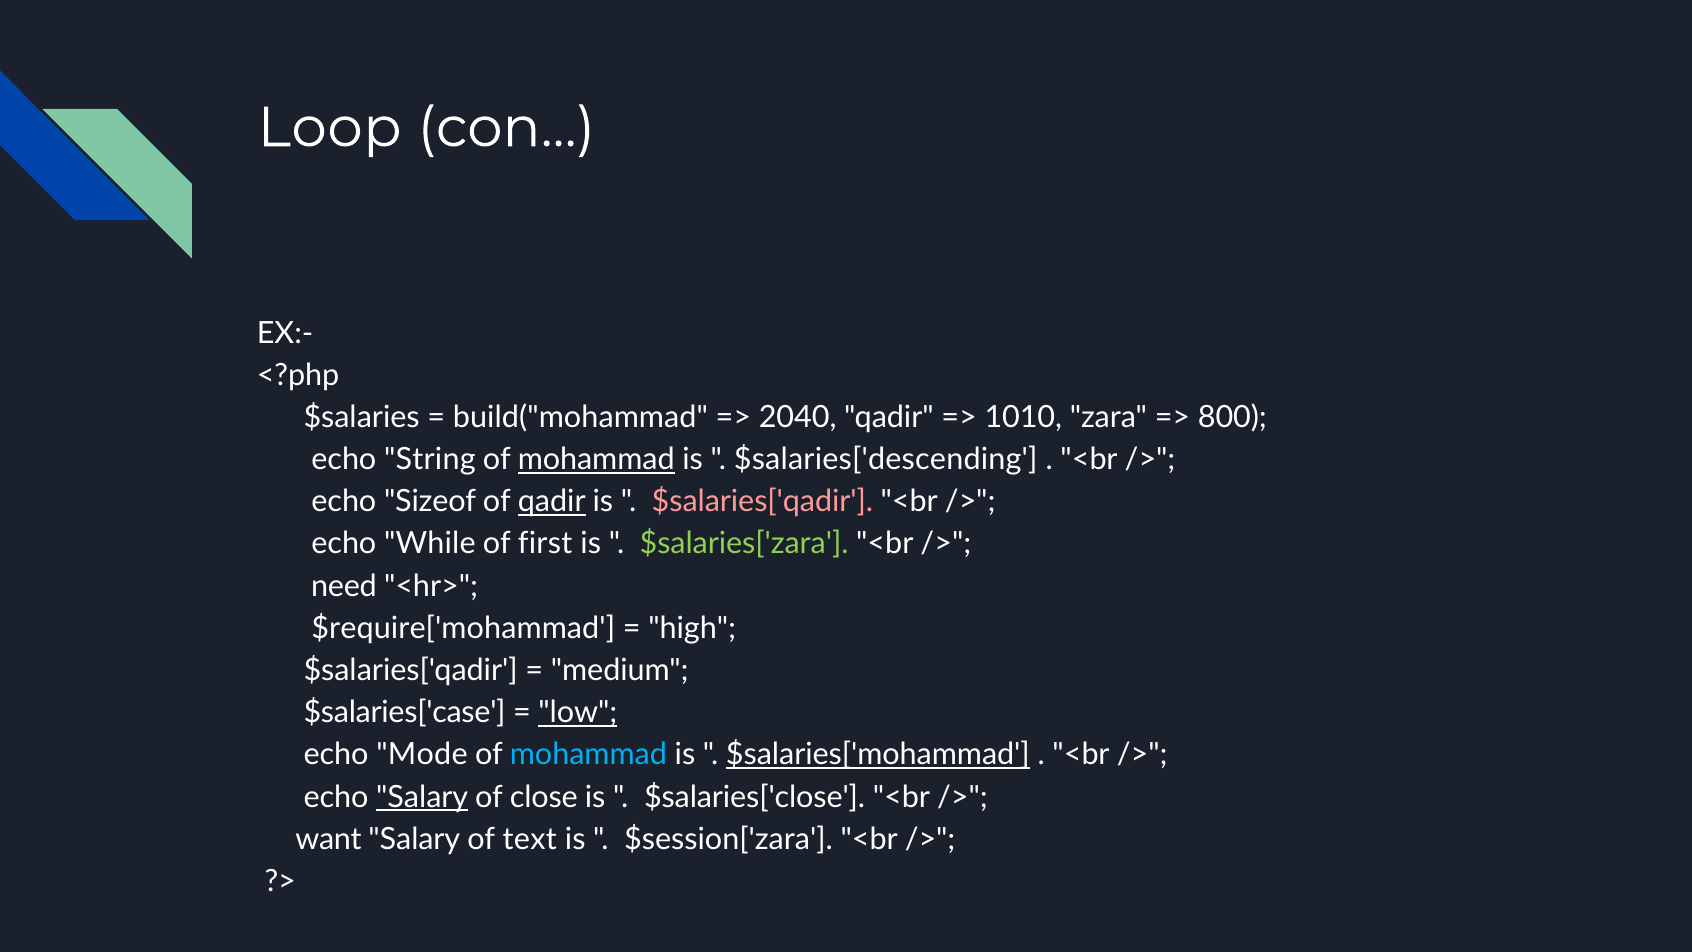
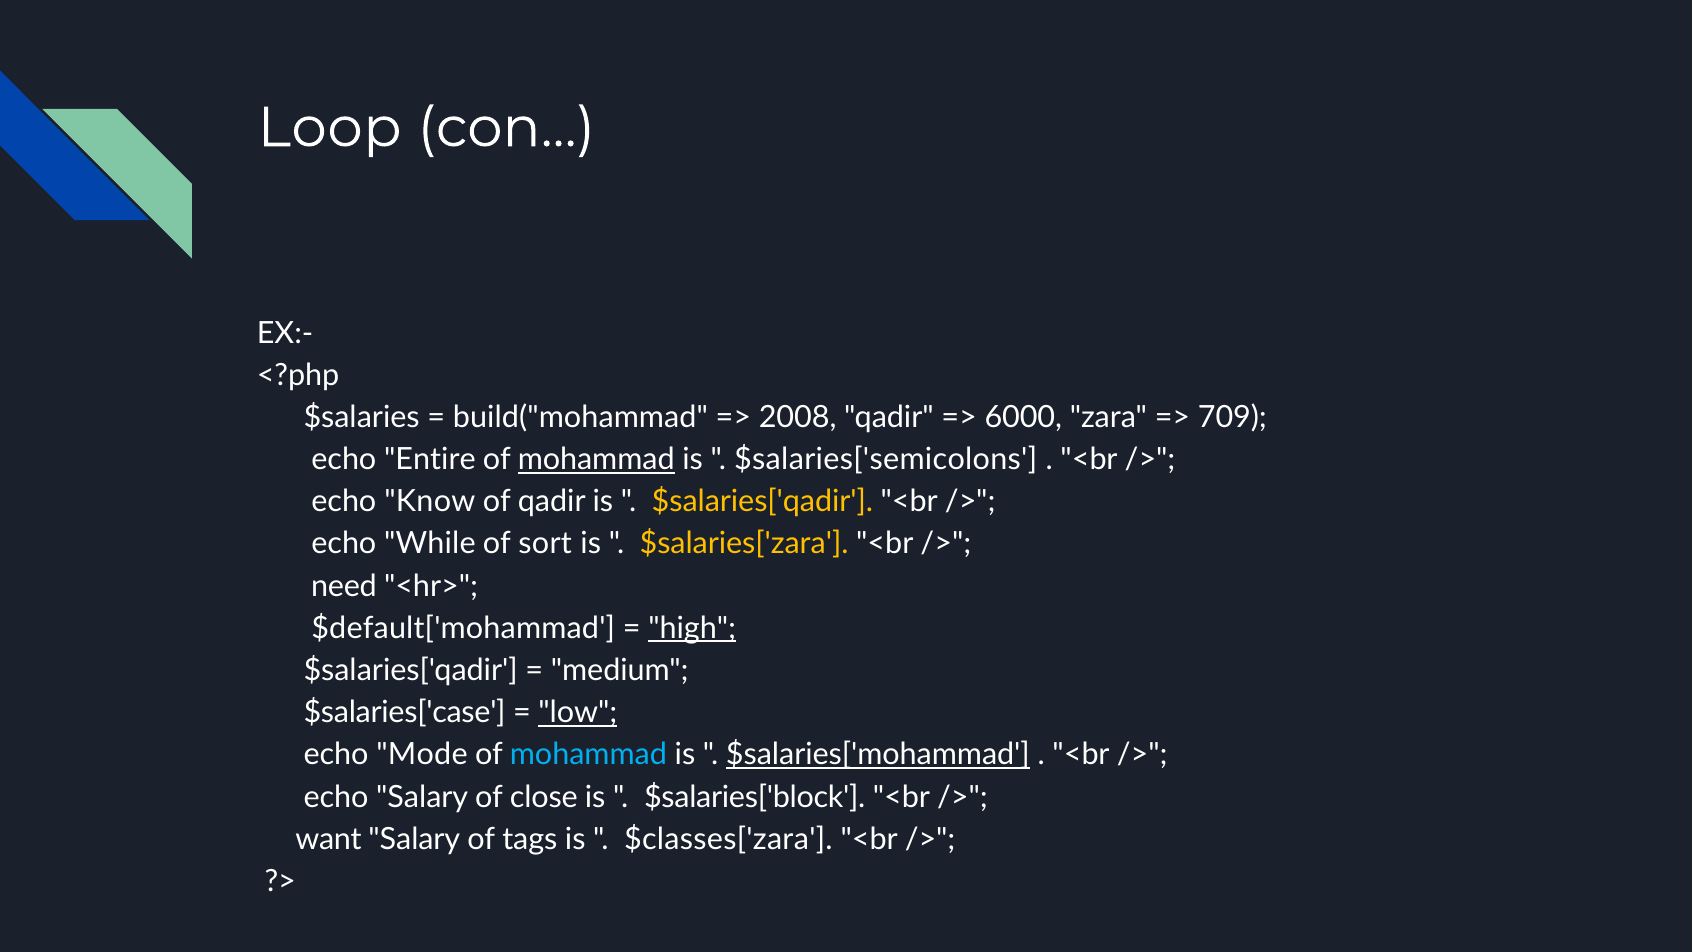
2040: 2040 -> 2008
1010: 1010 -> 6000
800: 800 -> 709
String: String -> Entire
$salaries['descending: $salaries['descending -> $salaries['semicolons
Sizeof: Sizeof -> Know
qadir at (552, 502) underline: present -> none
$salaries['qadir at (762, 502) colour: pink -> yellow
first: first -> sort
$salaries['zara colour: light green -> yellow
$require['mohammad: $require['mohammad -> $default['mohammad
high underline: none -> present
Salary at (422, 797) underline: present -> none
$salaries['close: $salaries['close -> $salaries['block
text: text -> tags
$session['zara: $session['zara -> $classes['zara
